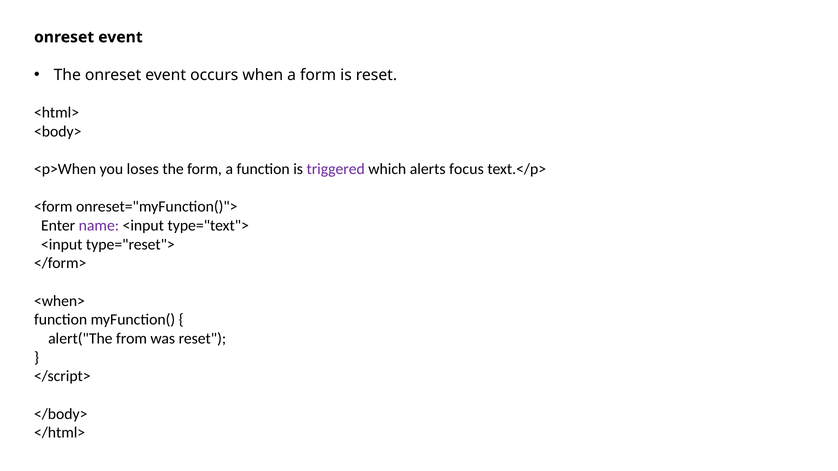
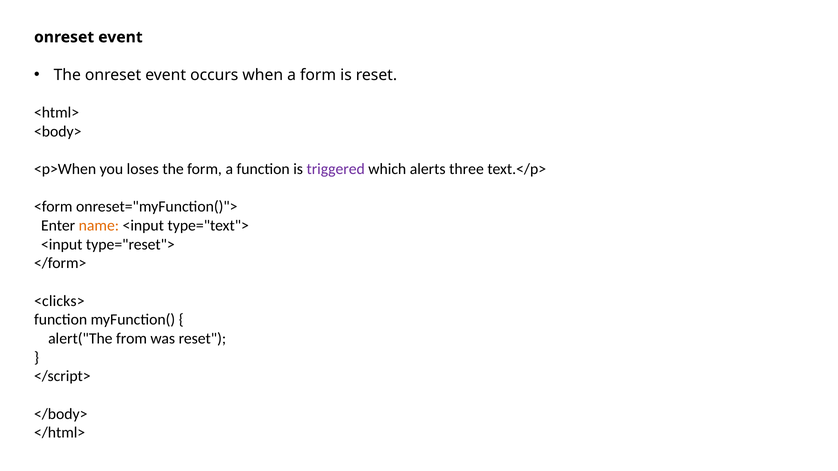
focus: focus -> three
name colour: purple -> orange
<when>: <when> -> <clicks>
